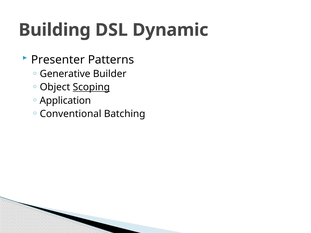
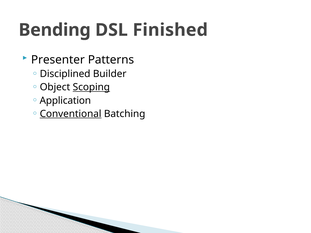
Building: Building -> Bending
Dynamic: Dynamic -> Finished
Generative: Generative -> Disciplined
Conventional underline: none -> present
